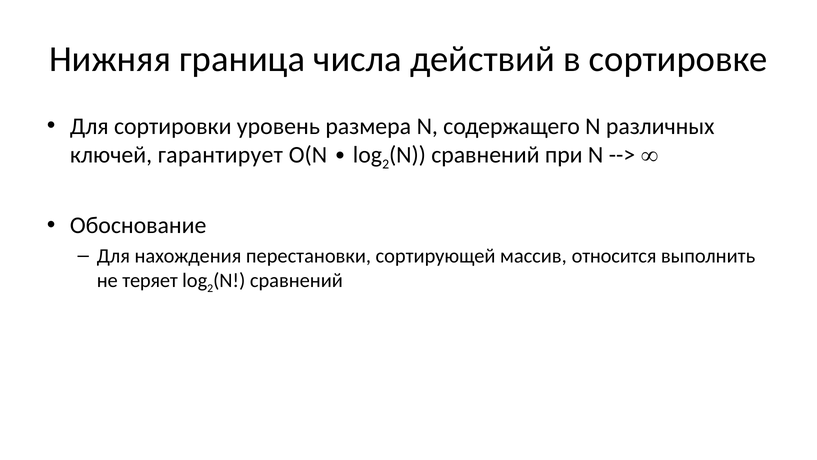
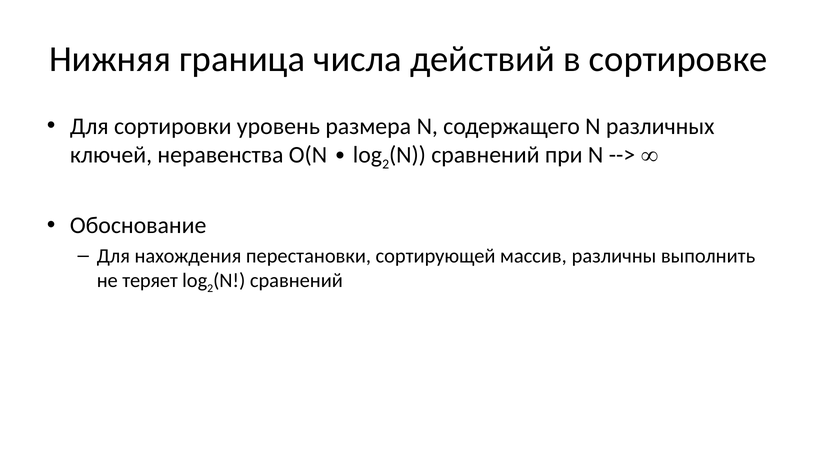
гарантирует: гарантирует -> неравенства
относится: относится -> различны
